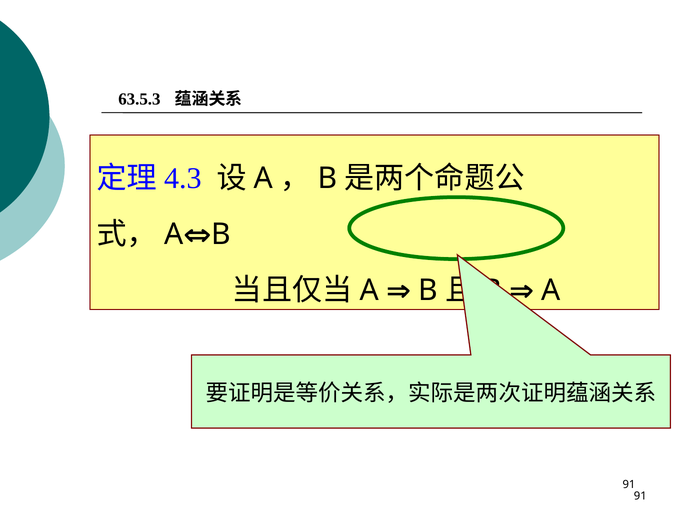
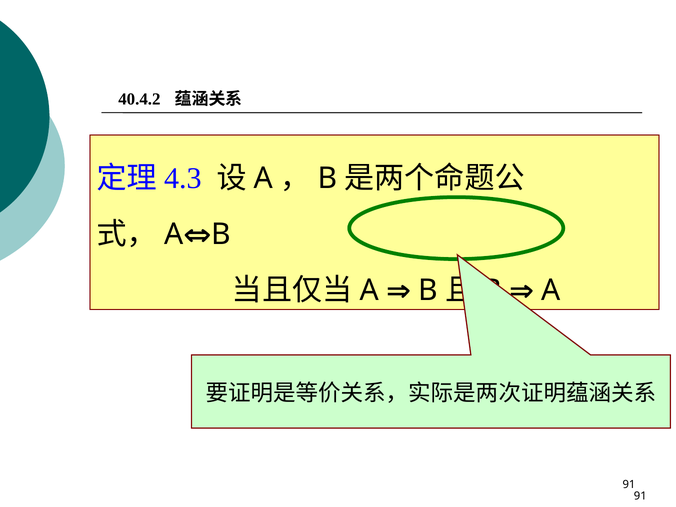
63.5.3: 63.5.3 -> 40.4.2
